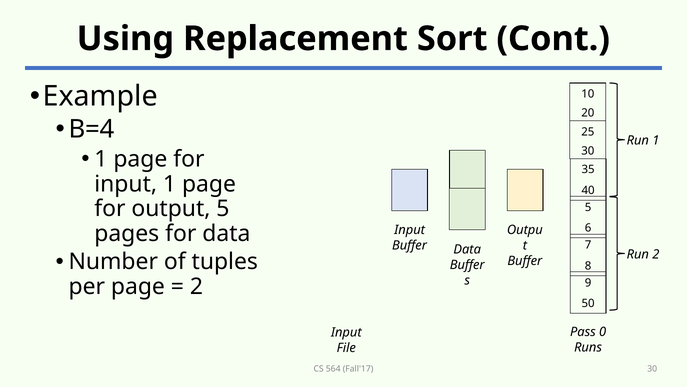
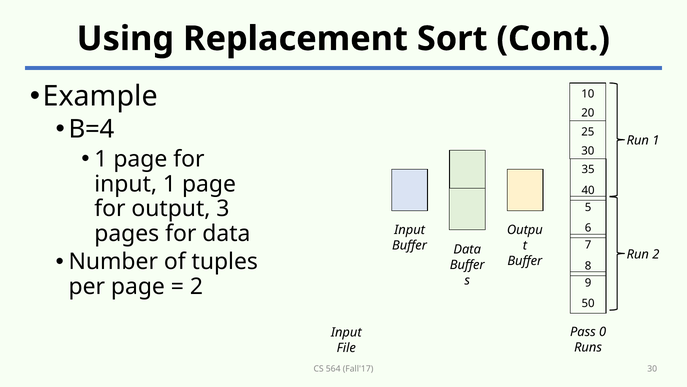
output 5: 5 -> 3
